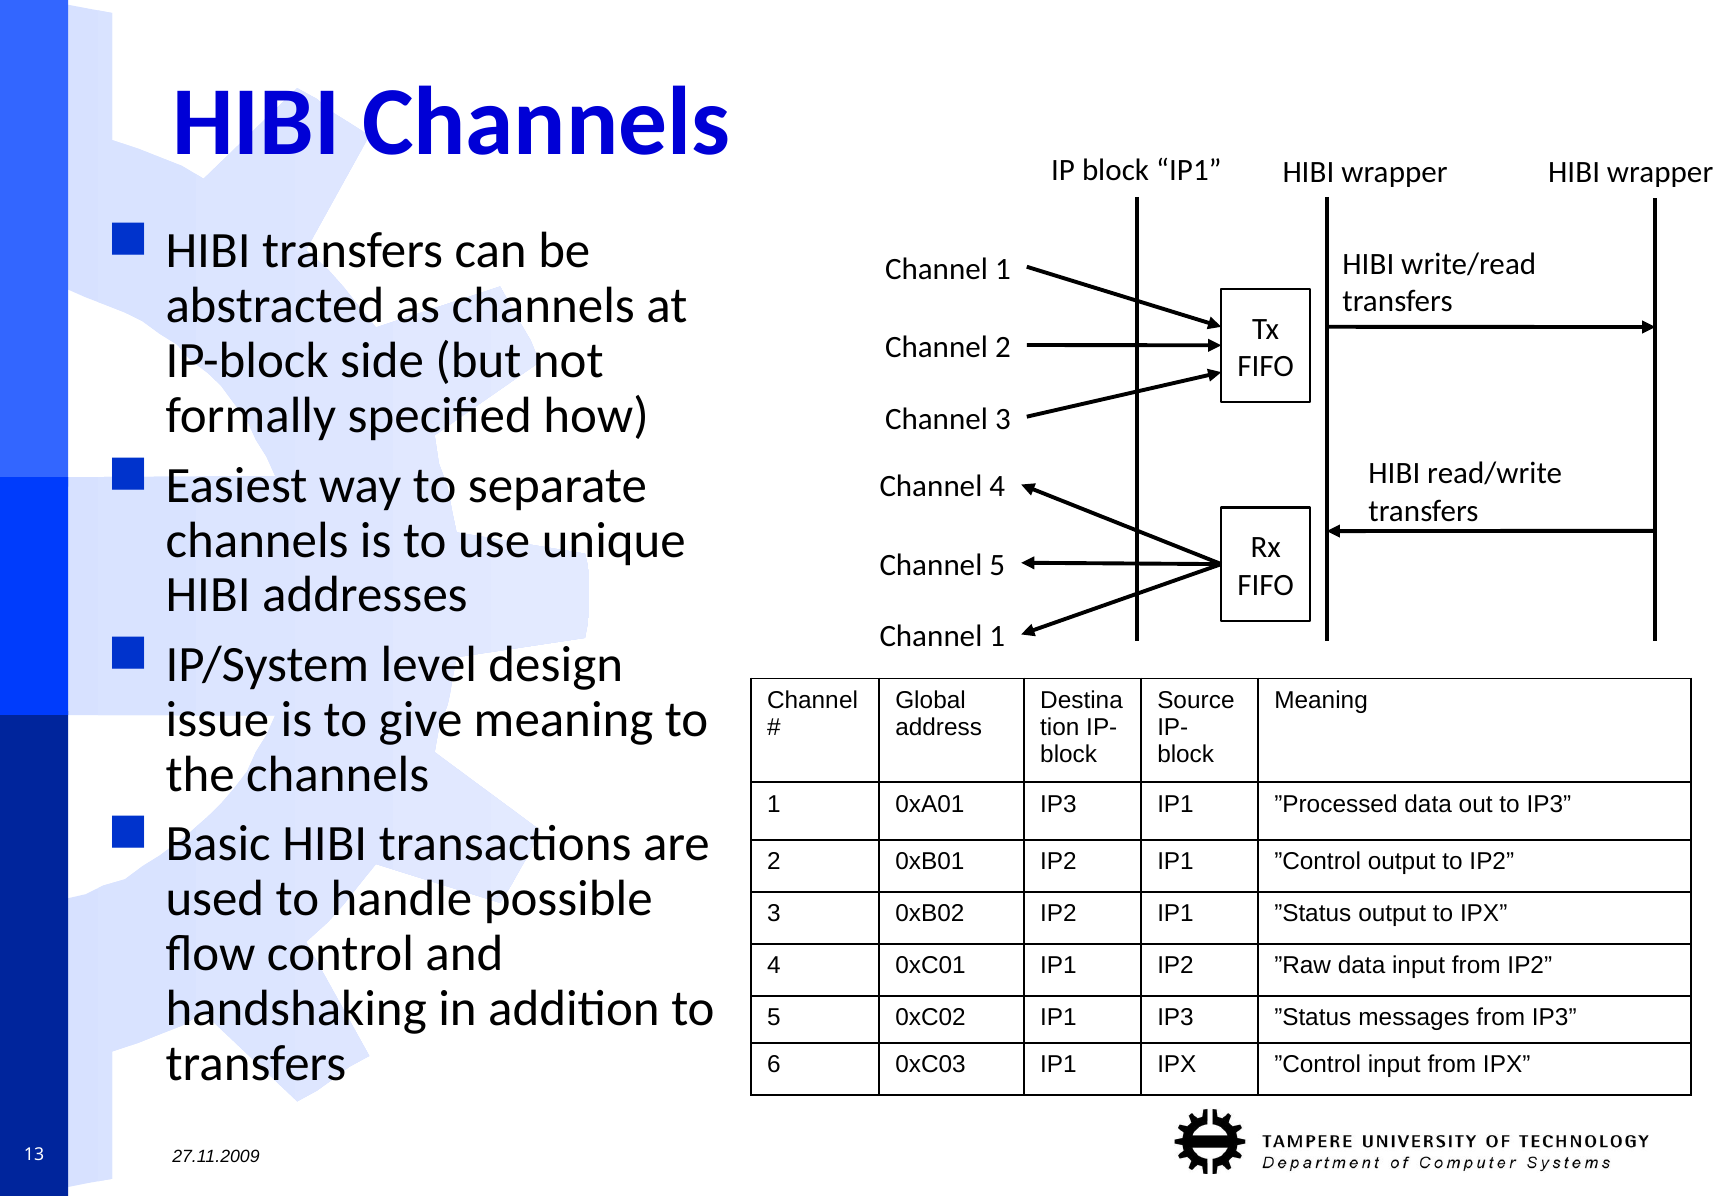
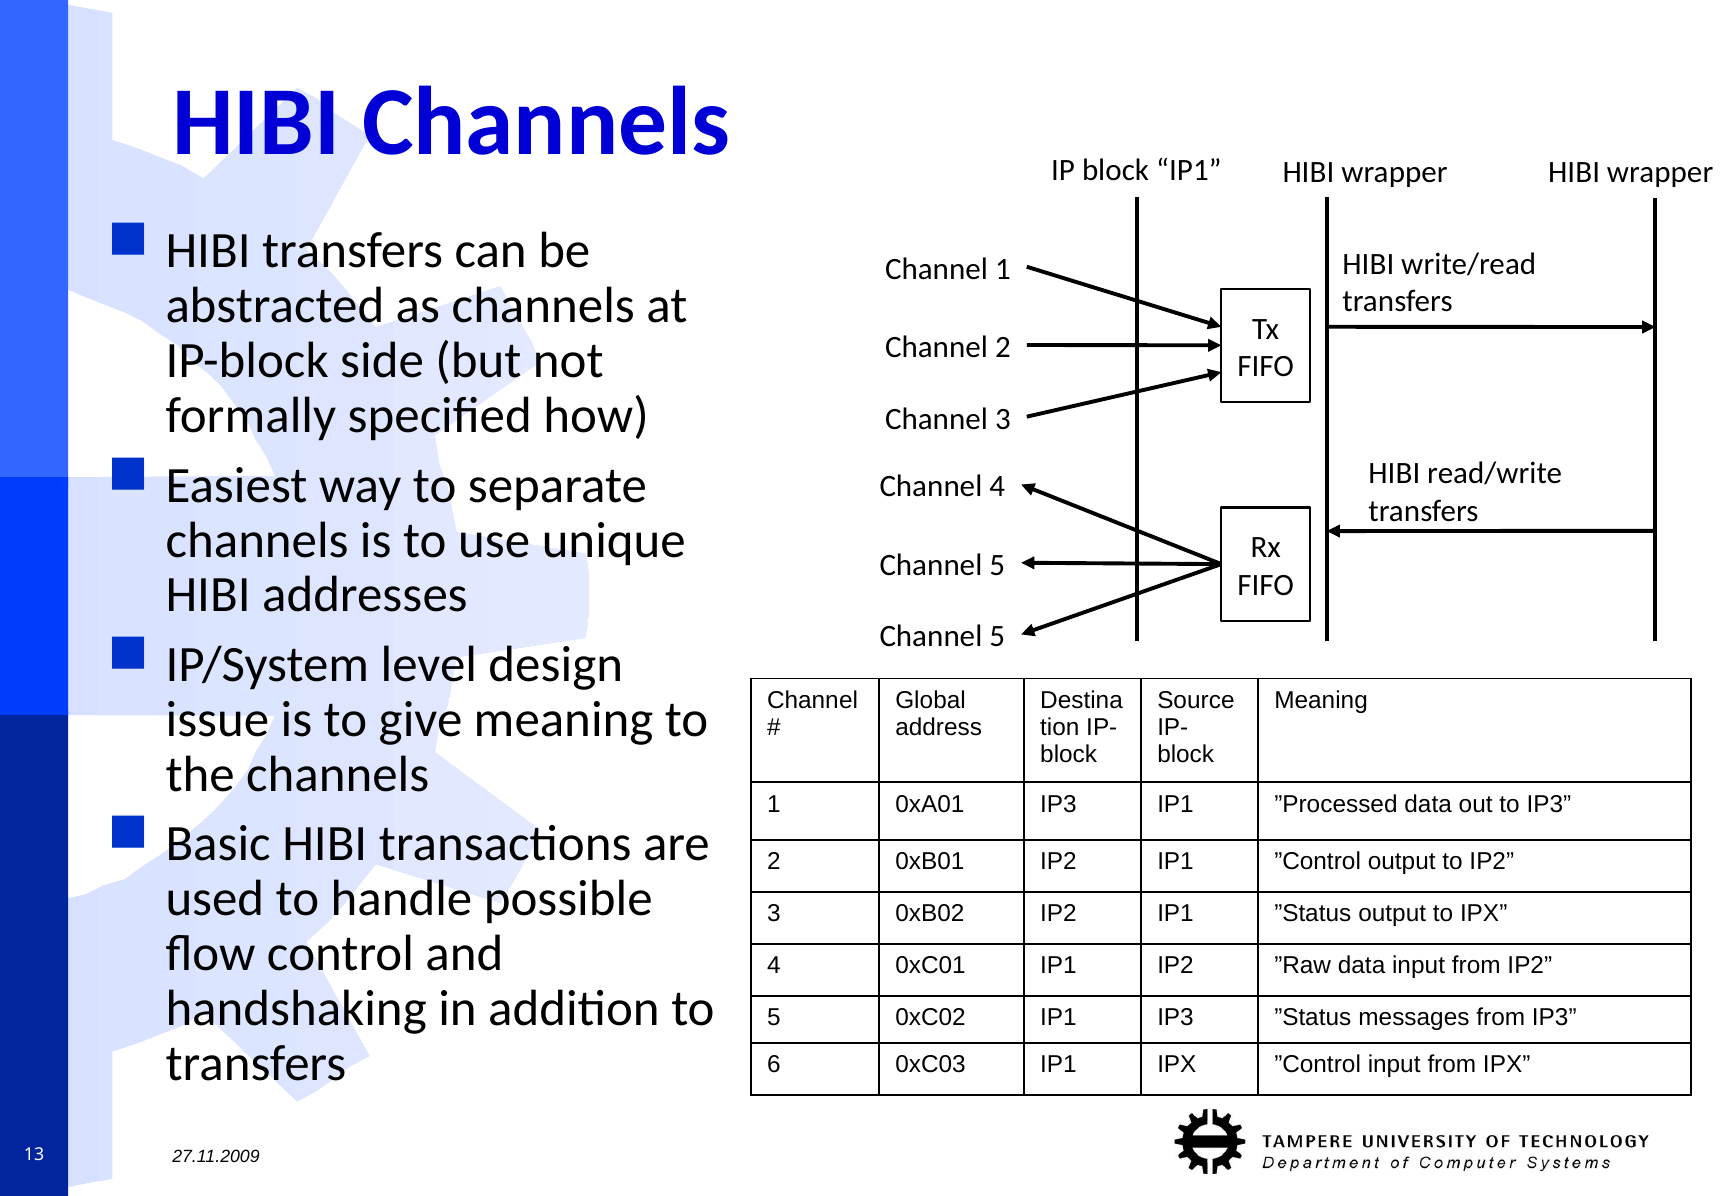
1 at (997, 637): 1 -> 5
